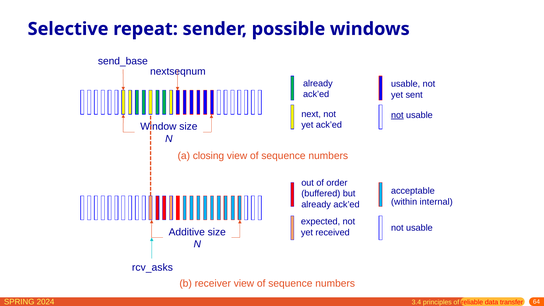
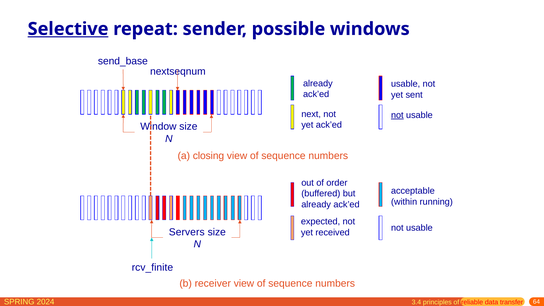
Selective underline: none -> present
internal: internal -> running
Additive: Additive -> Servers
rcv_asks: rcv_asks -> rcv_finite
